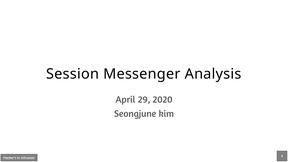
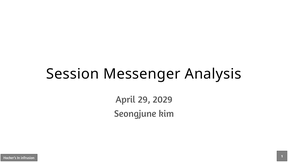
2020: 2020 -> 2029
